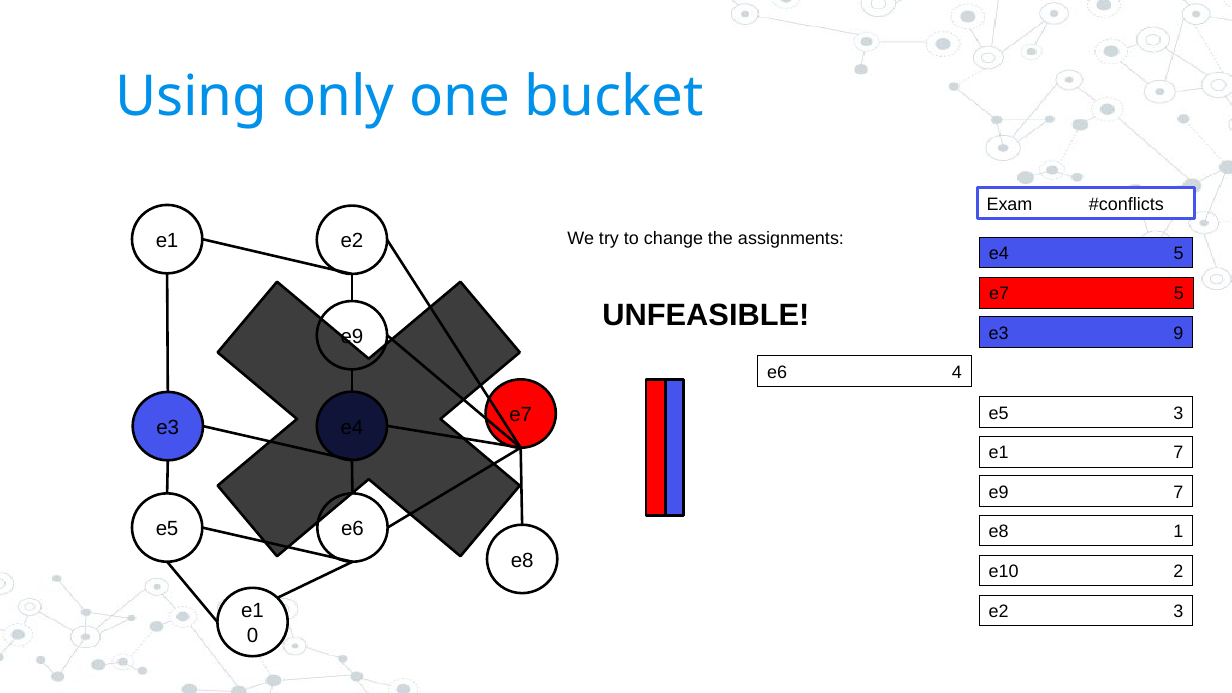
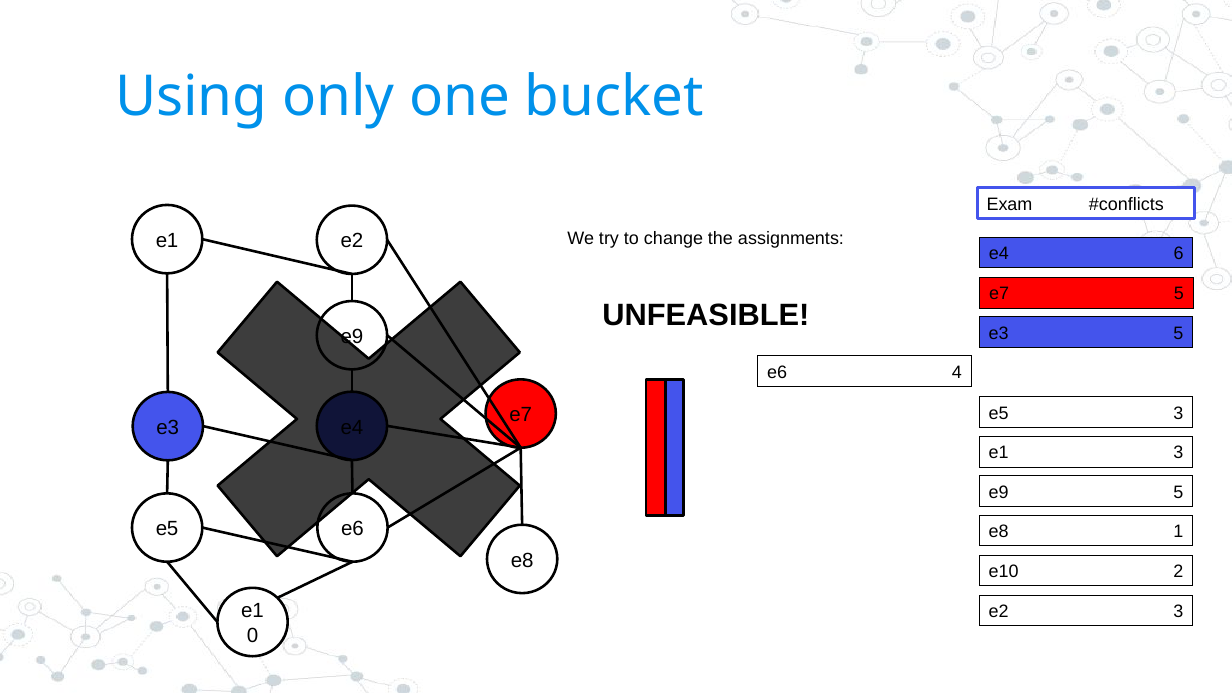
e4 5: 5 -> 6
e3 9: 9 -> 5
e1 7: 7 -> 3
e9 7: 7 -> 5
